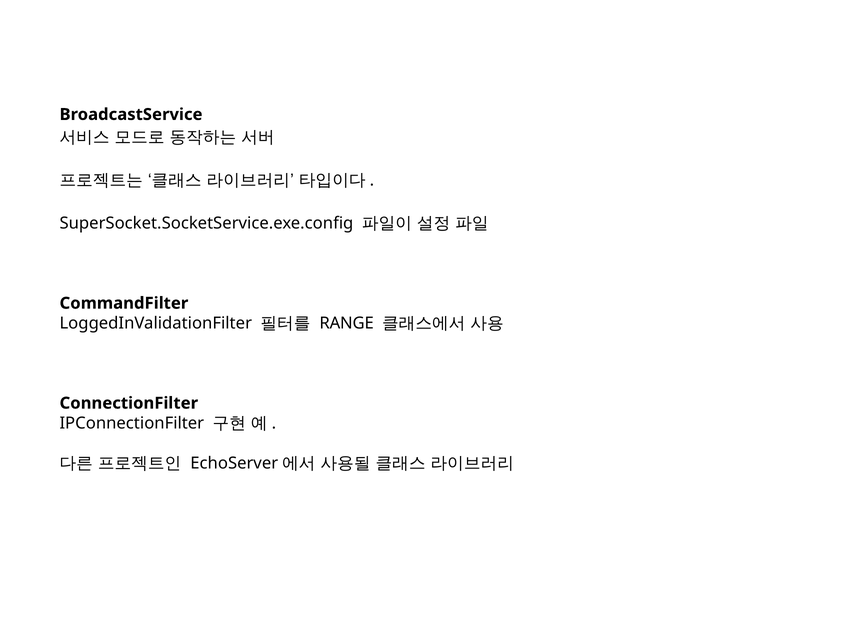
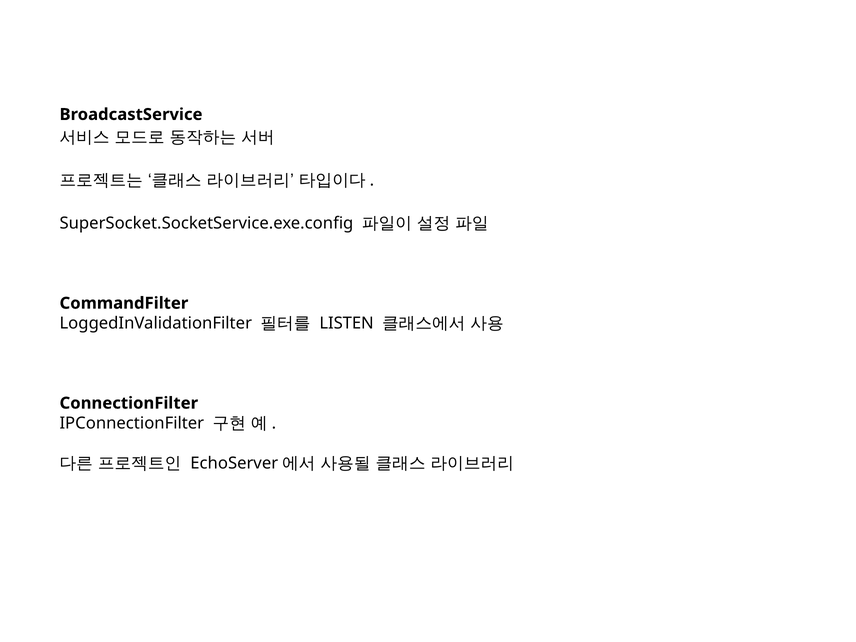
RANGE: RANGE -> LISTEN
